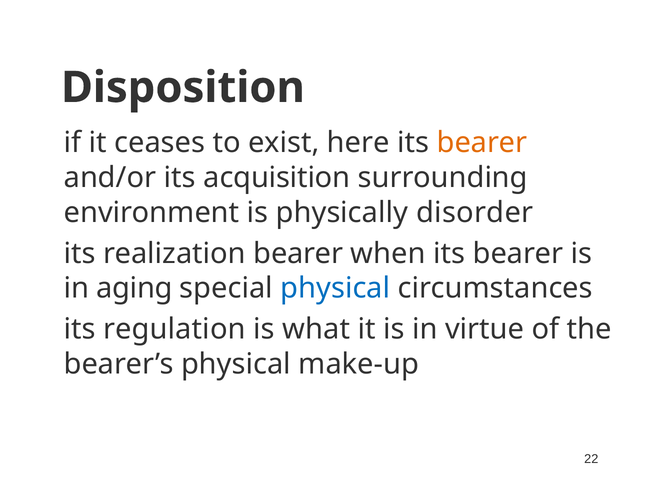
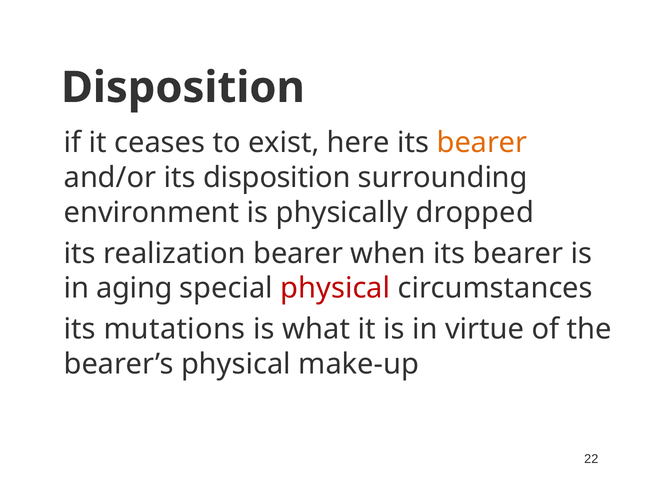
its acquisition: acquisition -> disposition
disorder: disorder -> dropped
physical at (335, 288) colour: blue -> red
regulation: regulation -> mutations
